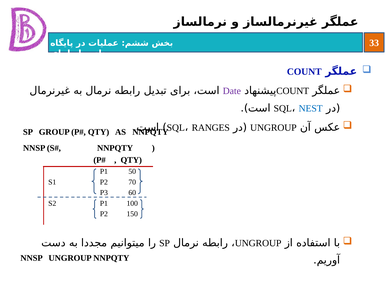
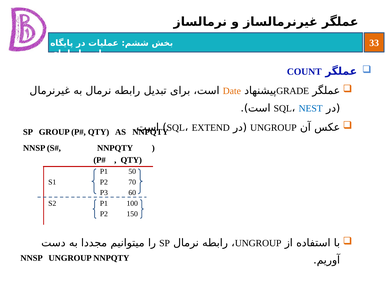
Date colour: purple -> orange
COUNT at (293, 91): COUNT -> GRADE
RANGES: RANGES -> EXTEND
